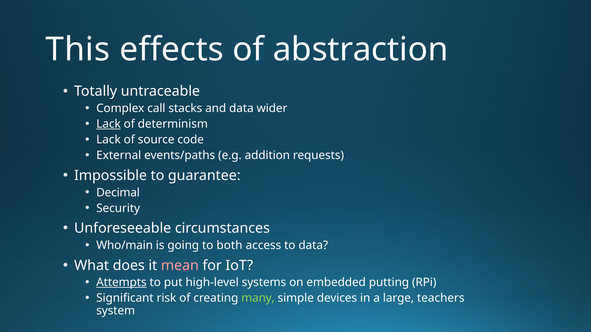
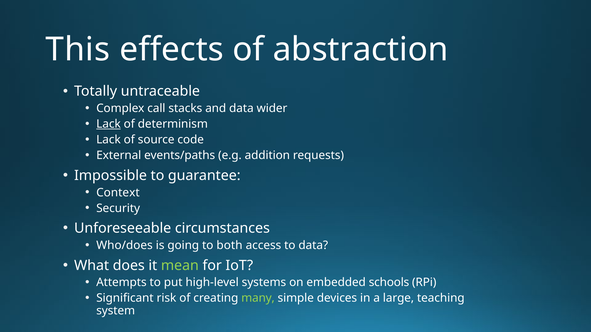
Decimal: Decimal -> Context
Who/main: Who/main -> Who/does
mean colour: pink -> light green
Attempts underline: present -> none
putting: putting -> schools
teachers: teachers -> teaching
